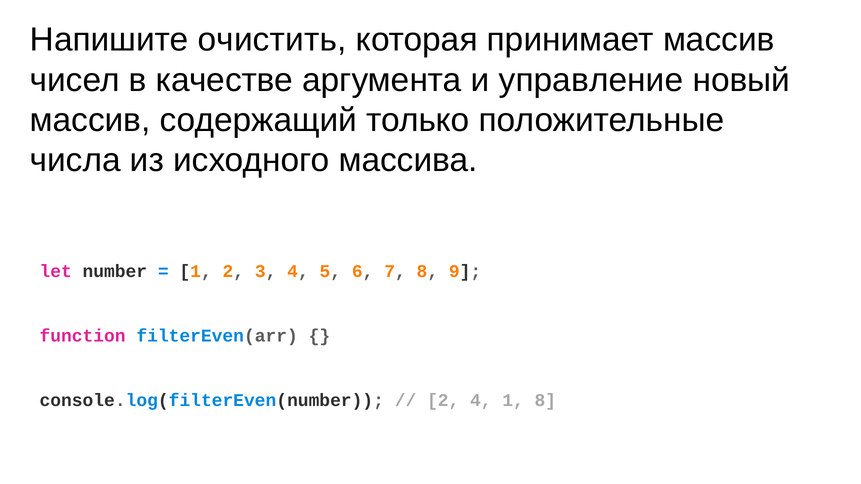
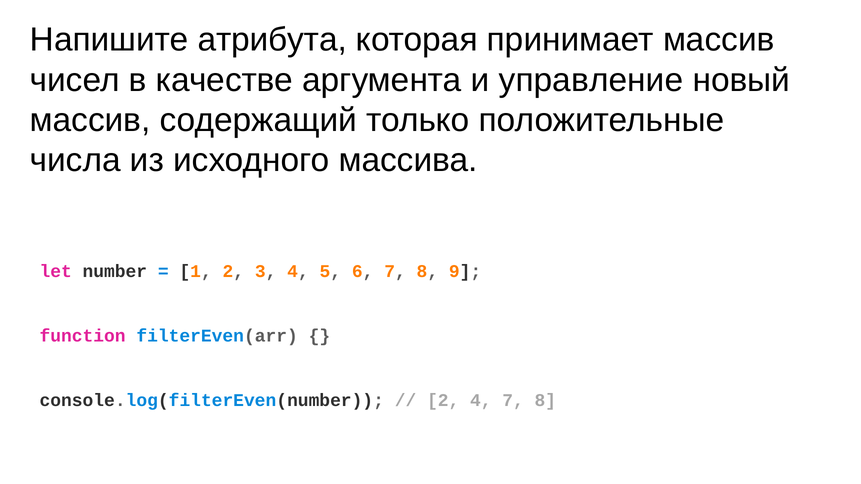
очистить: очистить -> атрибута
4 1: 1 -> 7
